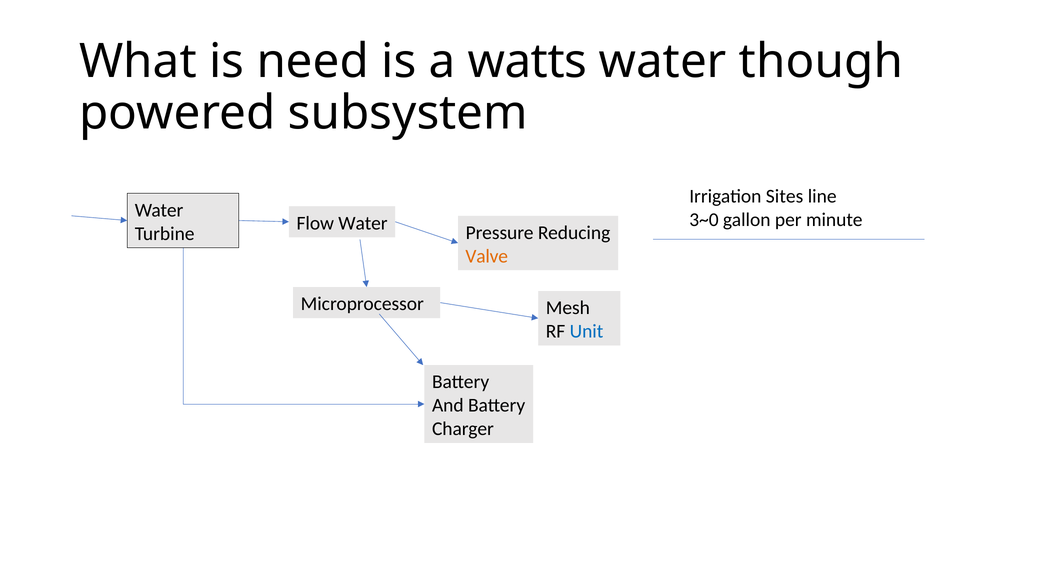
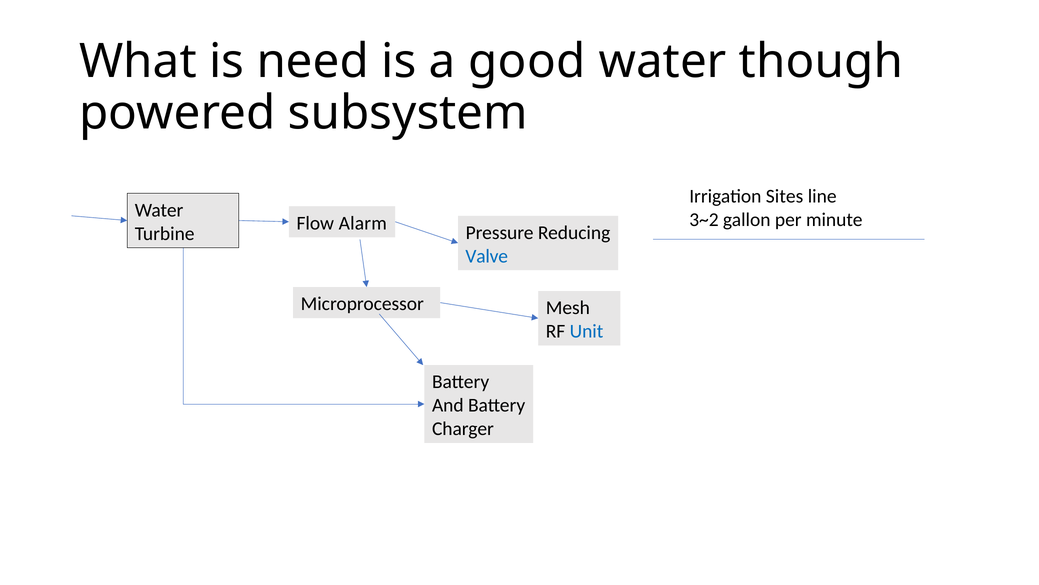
watts: watts -> good
3~0: 3~0 -> 3~2
Flow Water: Water -> Alarm
Valve colour: orange -> blue
